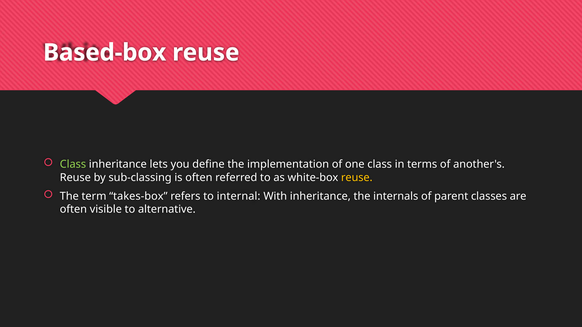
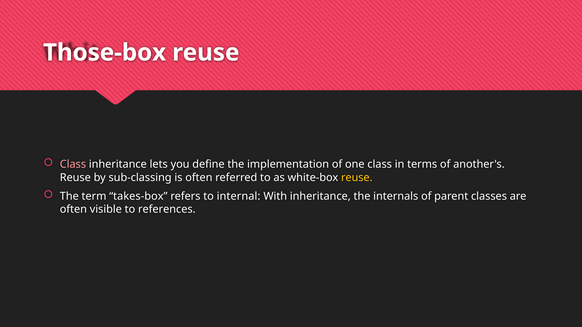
Based-box: Based-box -> Those-box
Class at (73, 165) colour: light green -> pink
alternative: alternative -> references
